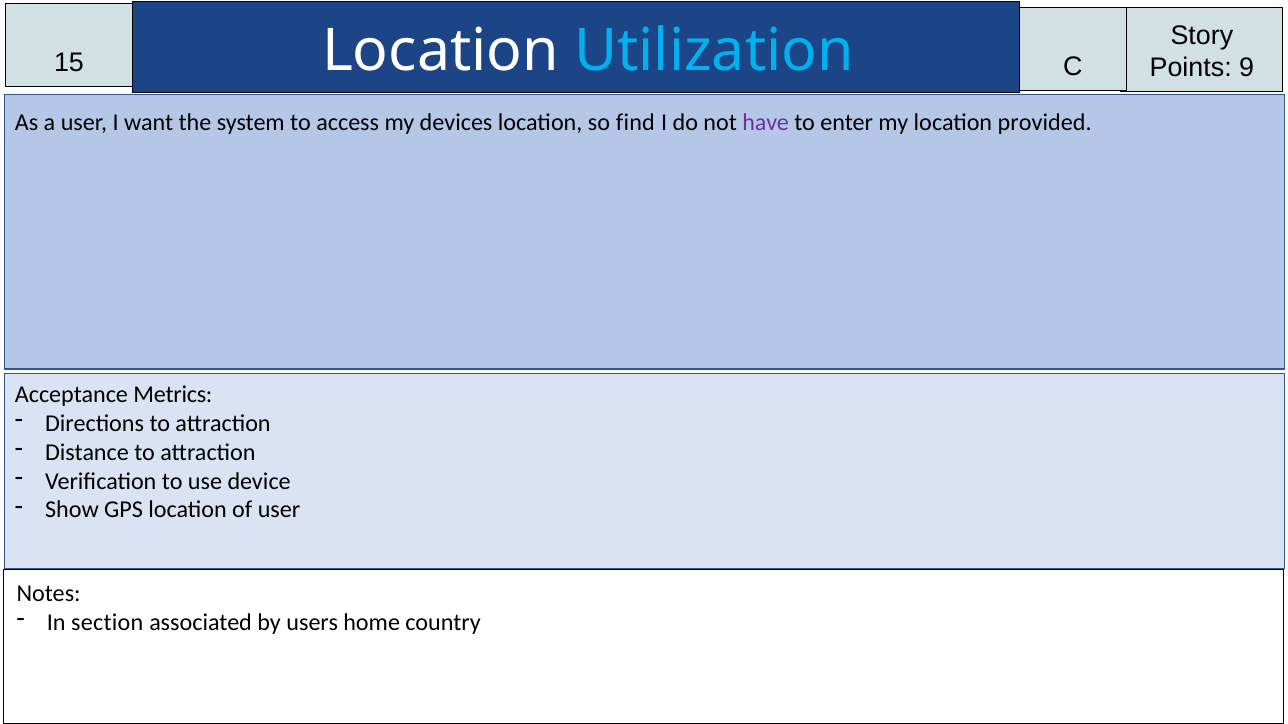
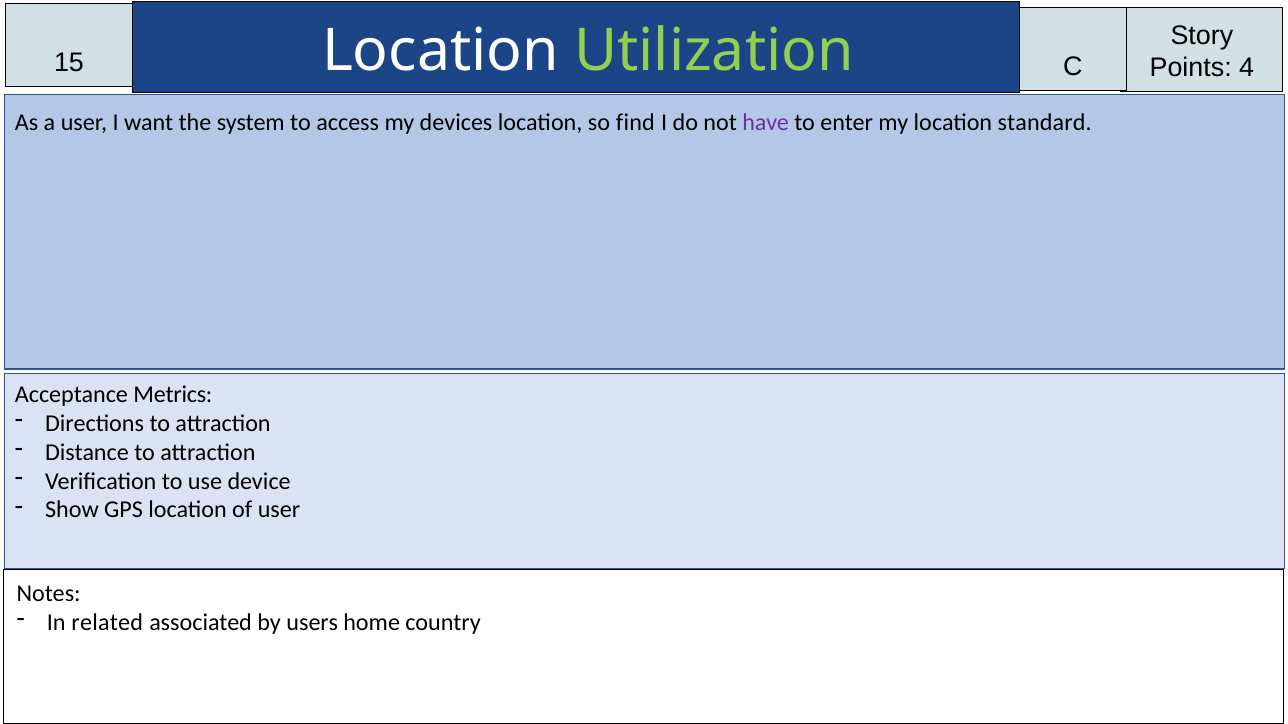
Utilization colour: light blue -> light green
9: 9 -> 4
provided: provided -> standard
section: section -> related
